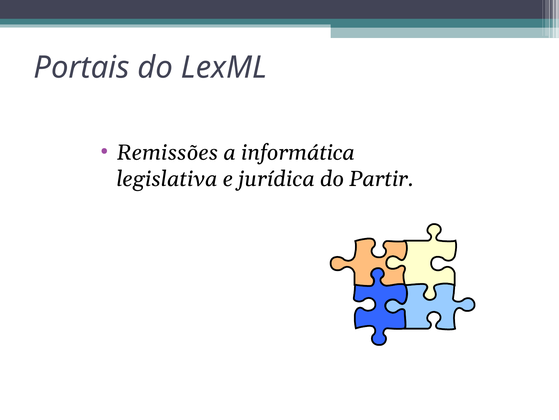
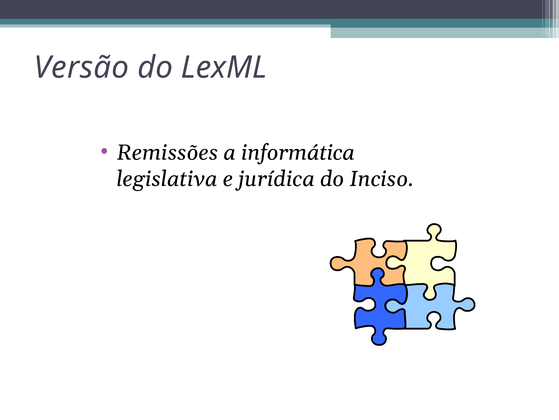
Portais: Portais -> Versão
Partir: Partir -> Inciso
